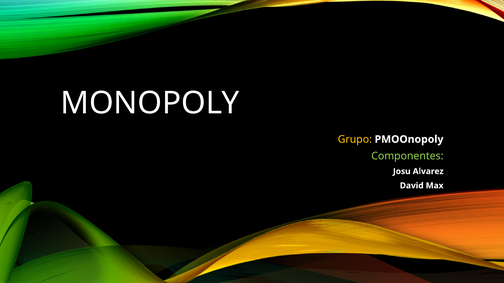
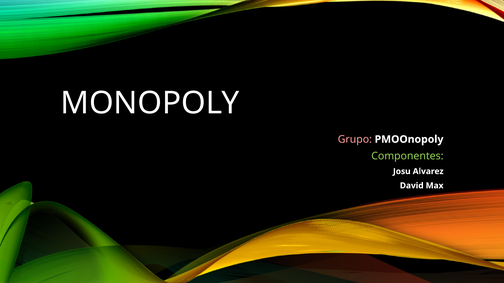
Grupo colour: yellow -> pink
